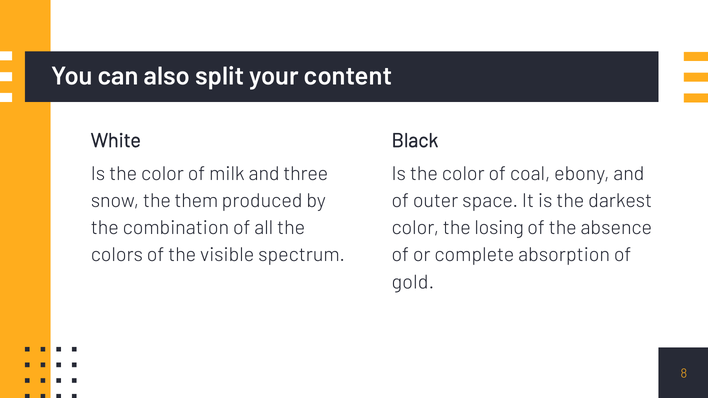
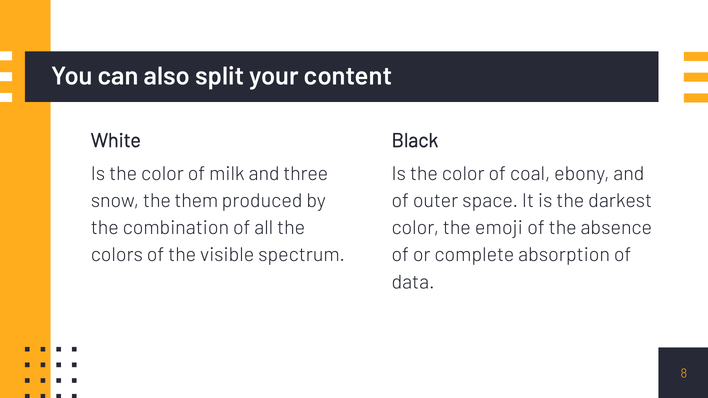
losing: losing -> emoji
gold: gold -> data
